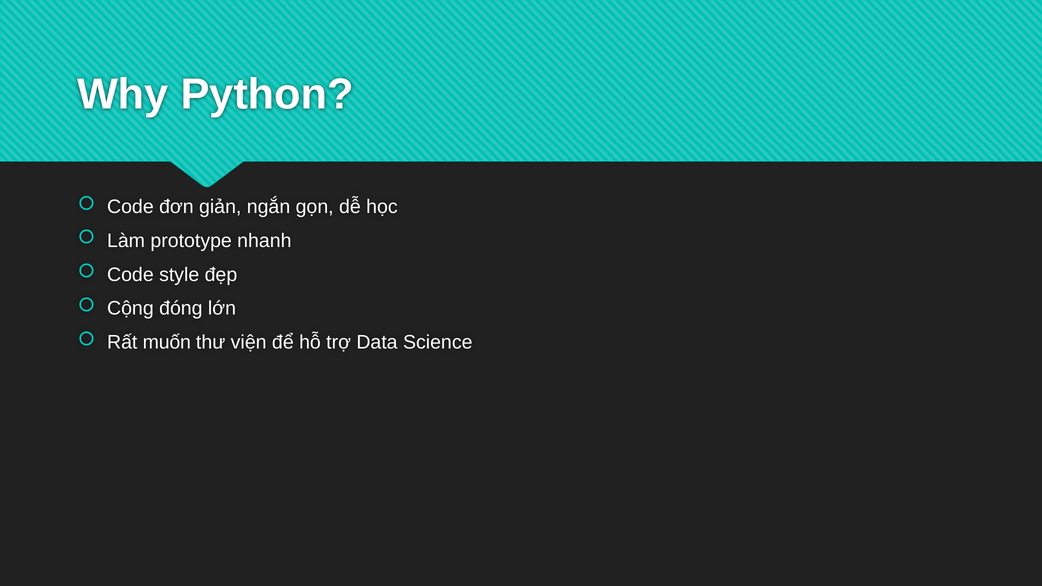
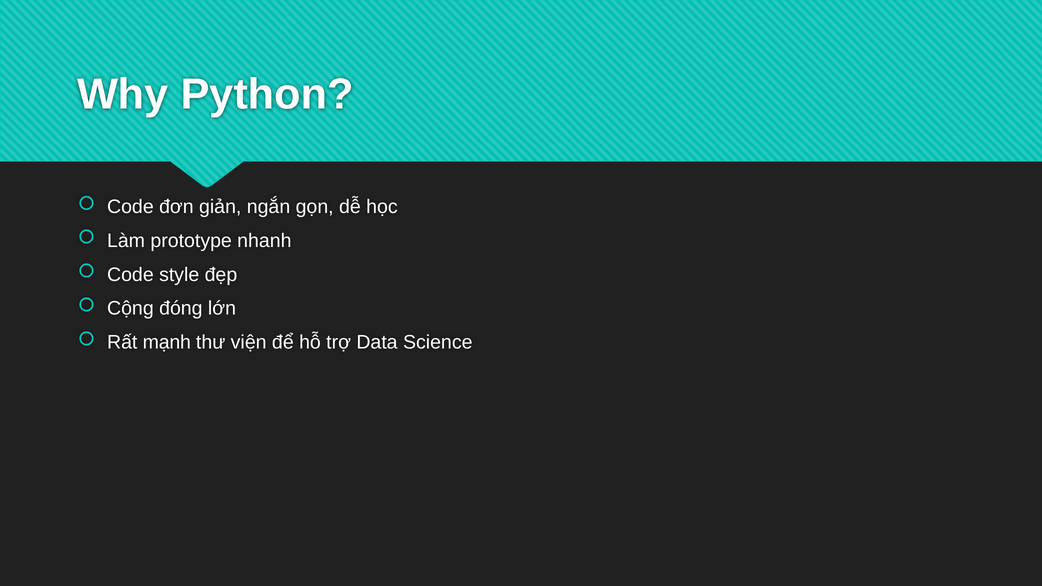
muốn: muốn -> mạnh
